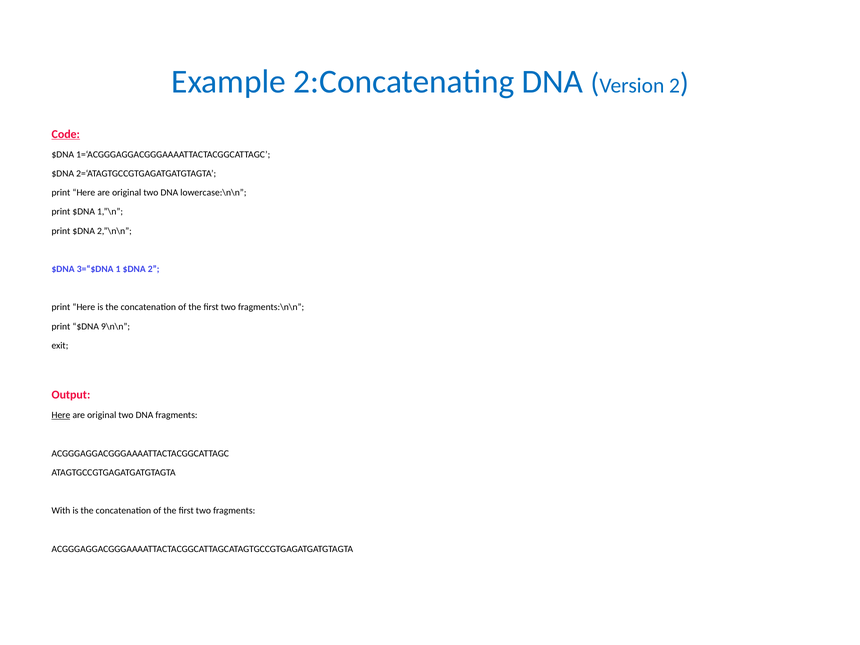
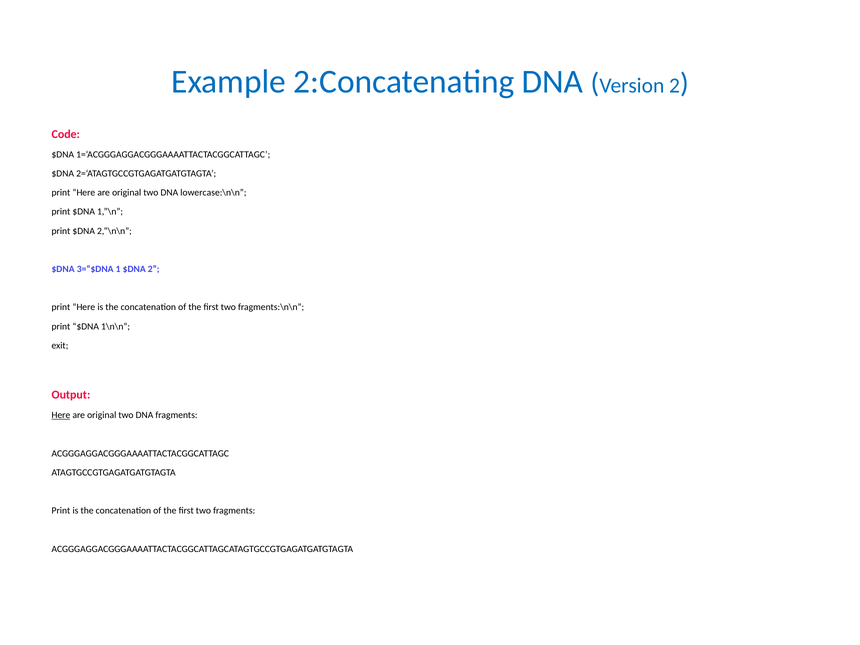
Code underline: present -> none
9\n\n: 9\n\n -> 1\n\n
With at (61, 511): With -> Print
